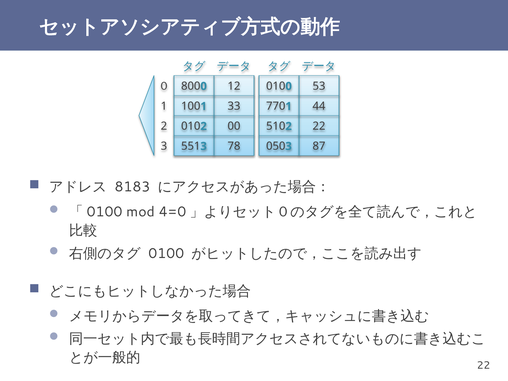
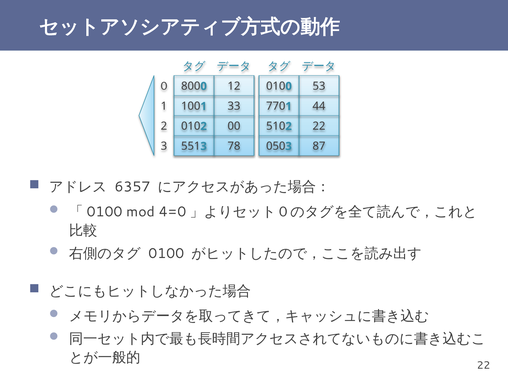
8183: 8183 -> 6357
